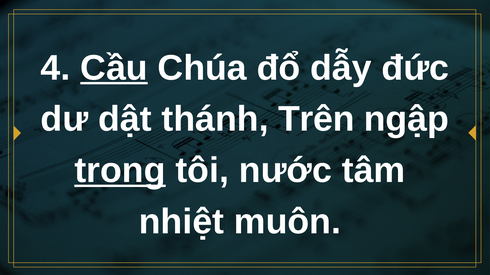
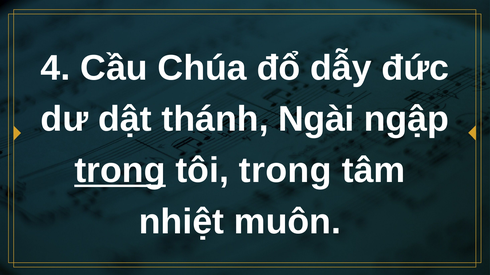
Cầu underline: present -> none
Trên: Trên -> Ngài
tôi nước: nước -> trong
